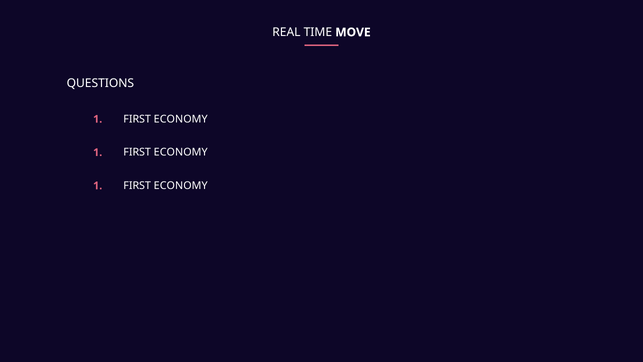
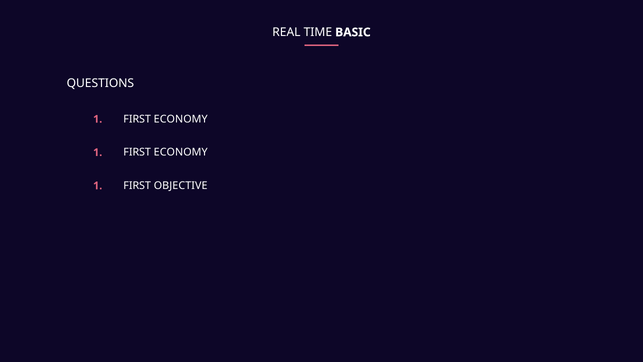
MOVE: MOVE -> BASIC
ECONOMY at (181, 186): ECONOMY -> OBJECTIVE
